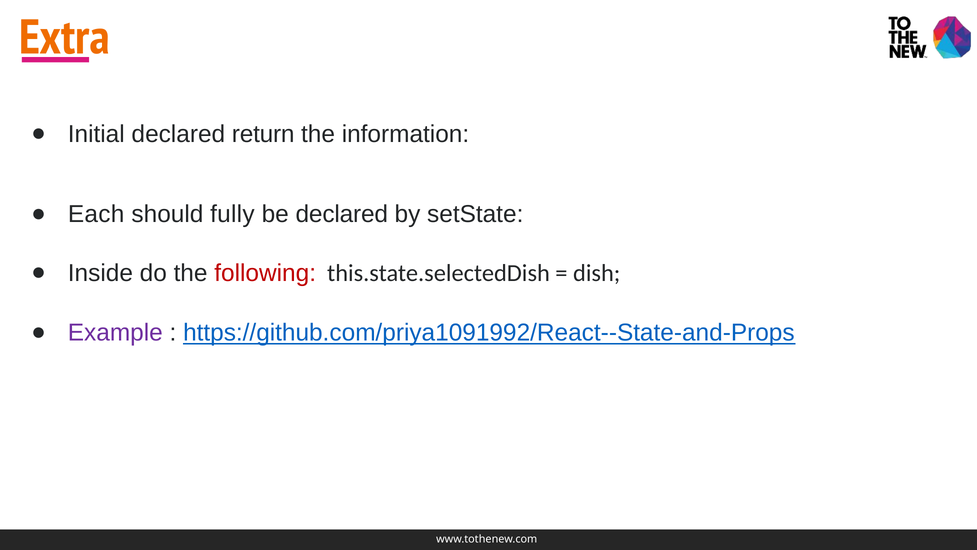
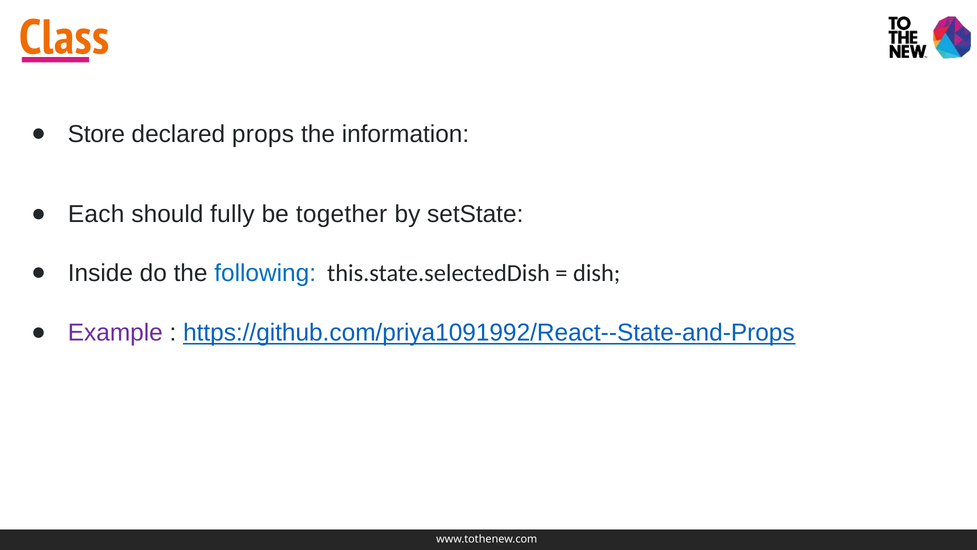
Extra: Extra -> Class
Initial: Initial -> Store
return: return -> props
be declared: declared -> together
following colour: red -> blue
